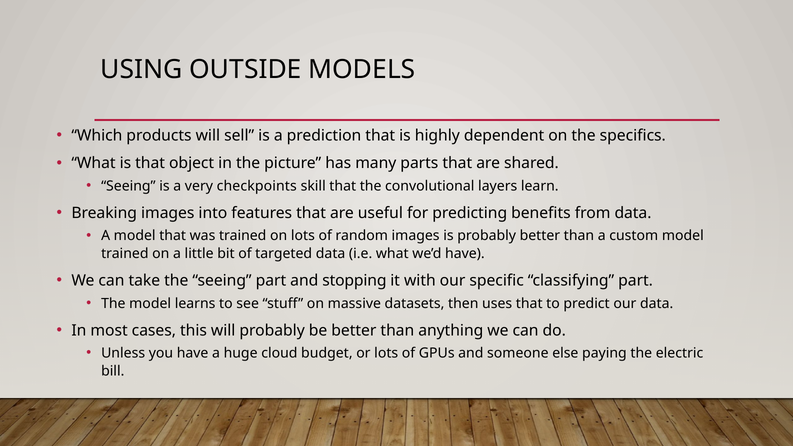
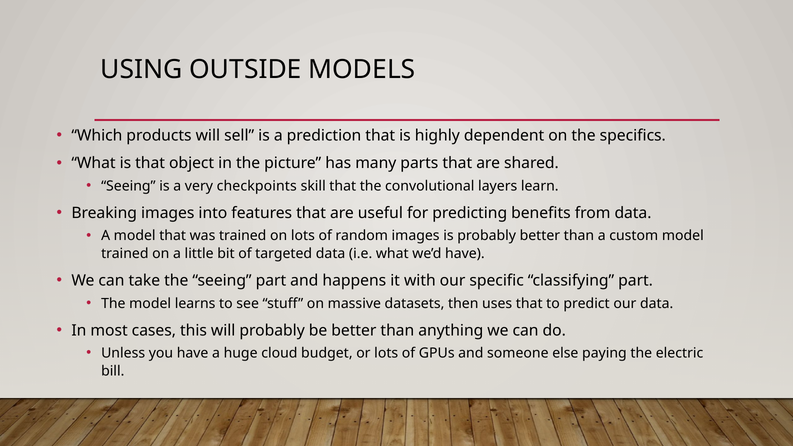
stopping: stopping -> happens
